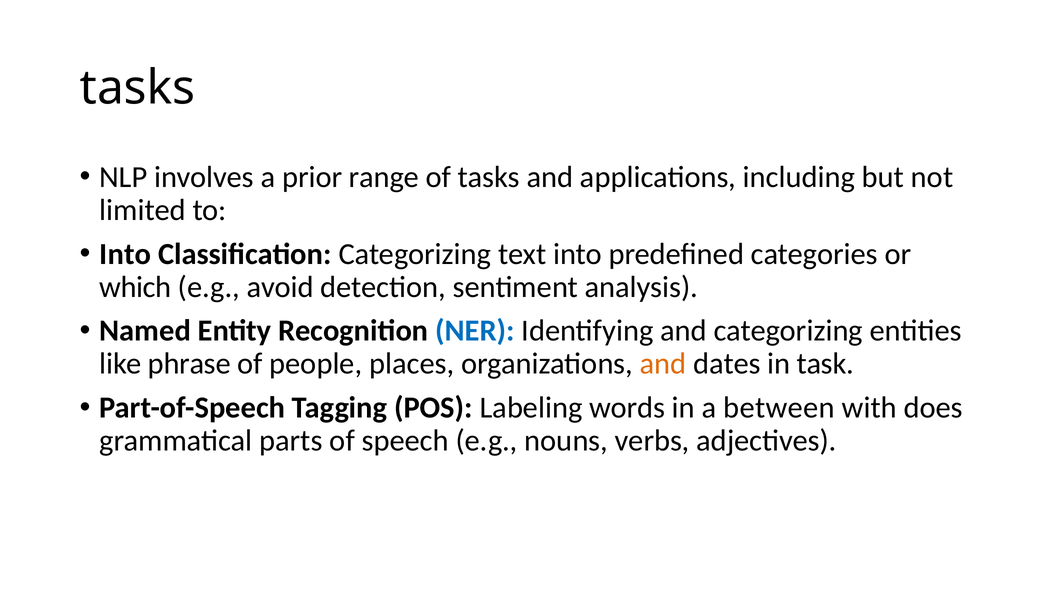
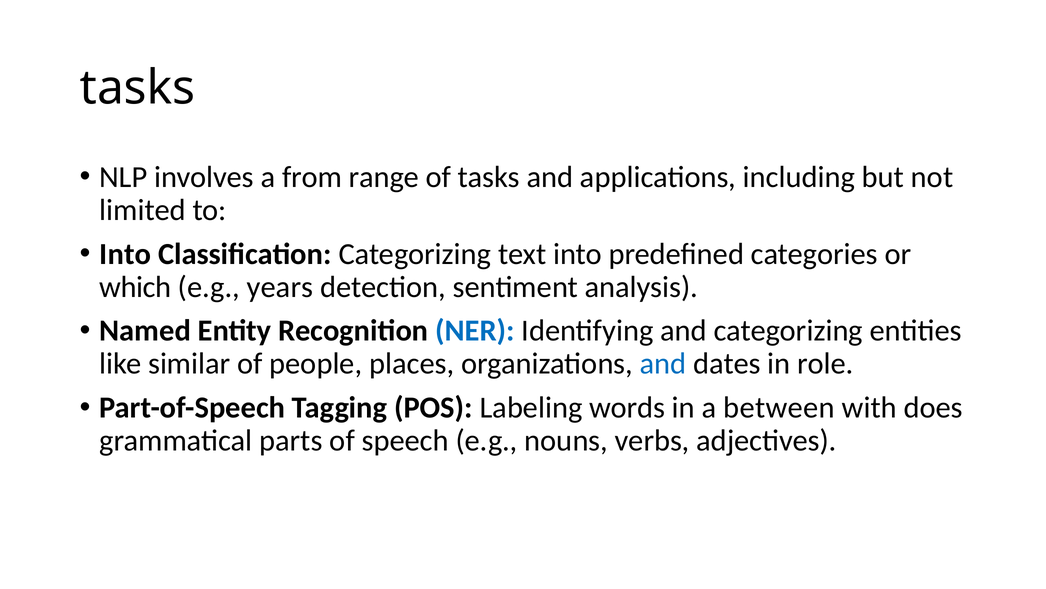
prior: prior -> from
avoid: avoid -> years
phrase: phrase -> similar
and at (663, 363) colour: orange -> blue
task: task -> role
